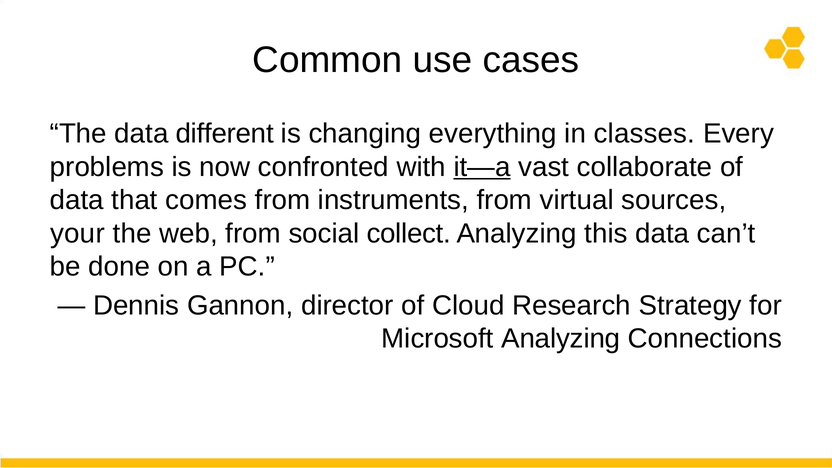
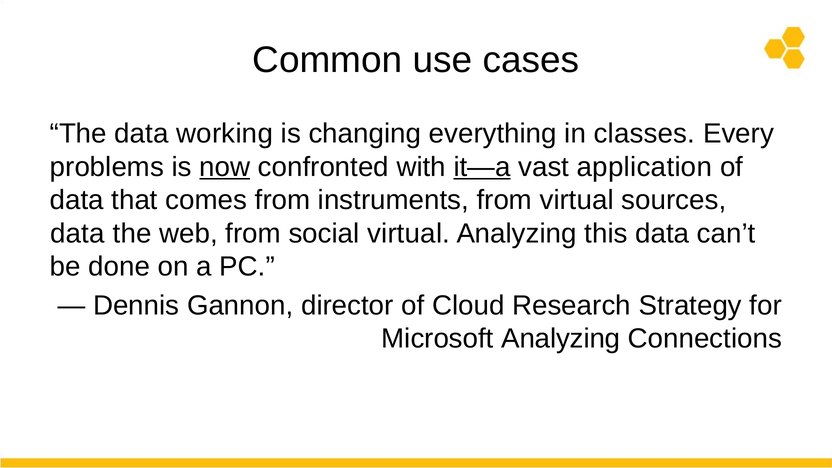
different: different -> working
now underline: none -> present
collaborate: collaborate -> application
your at (77, 233): your -> data
social collect: collect -> virtual
